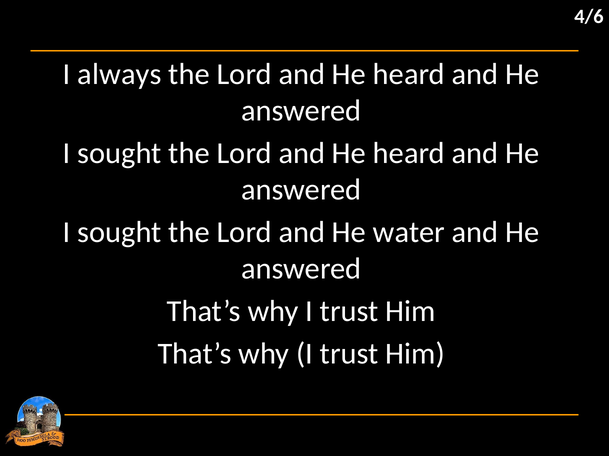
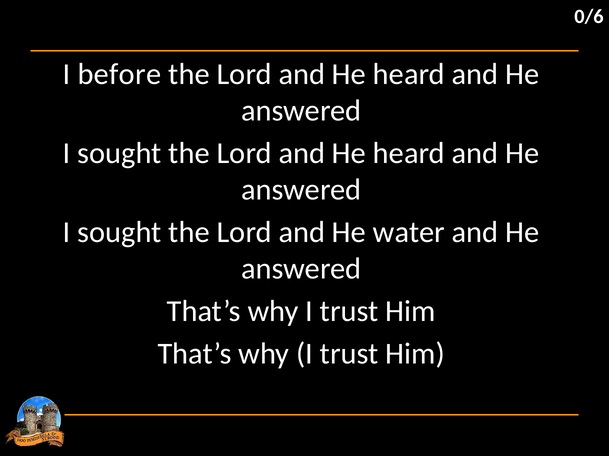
4/6: 4/6 -> 0/6
always: always -> before
